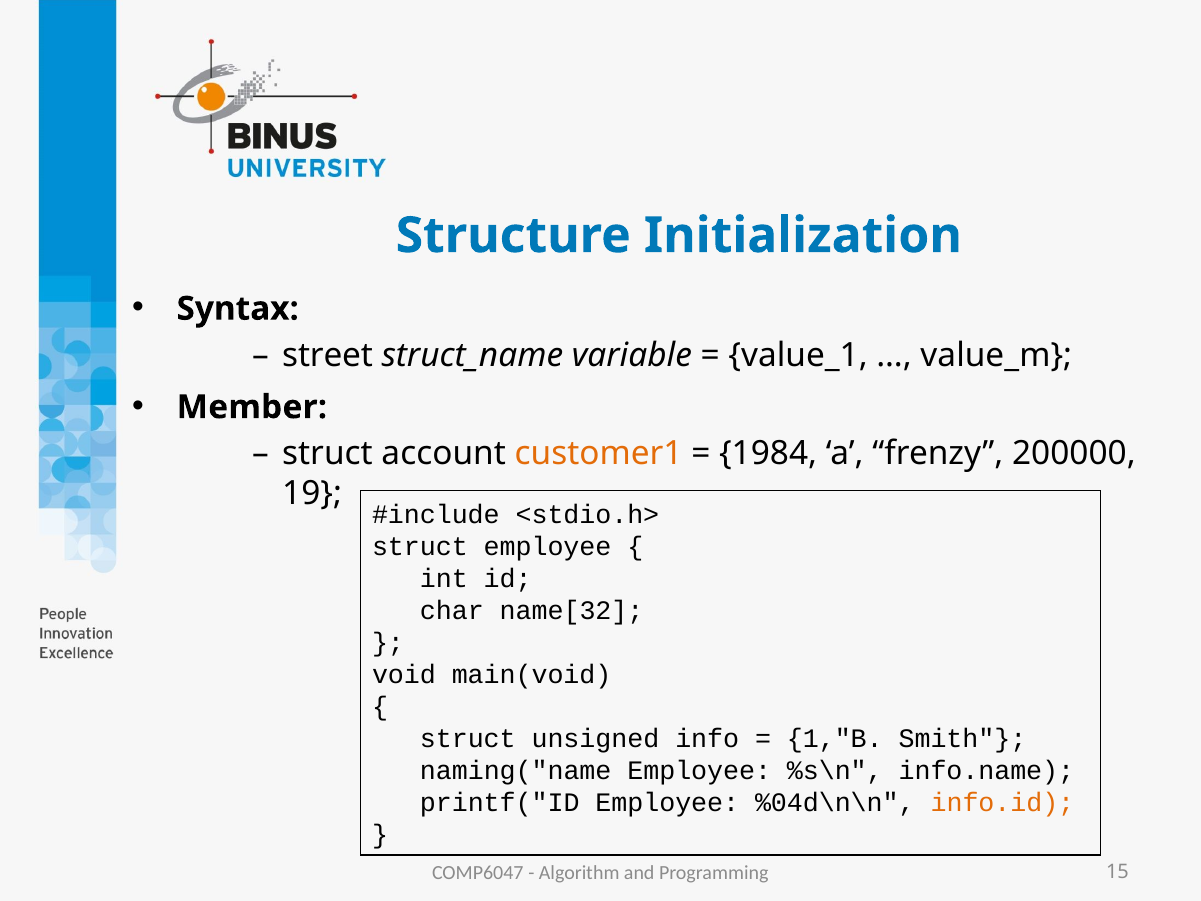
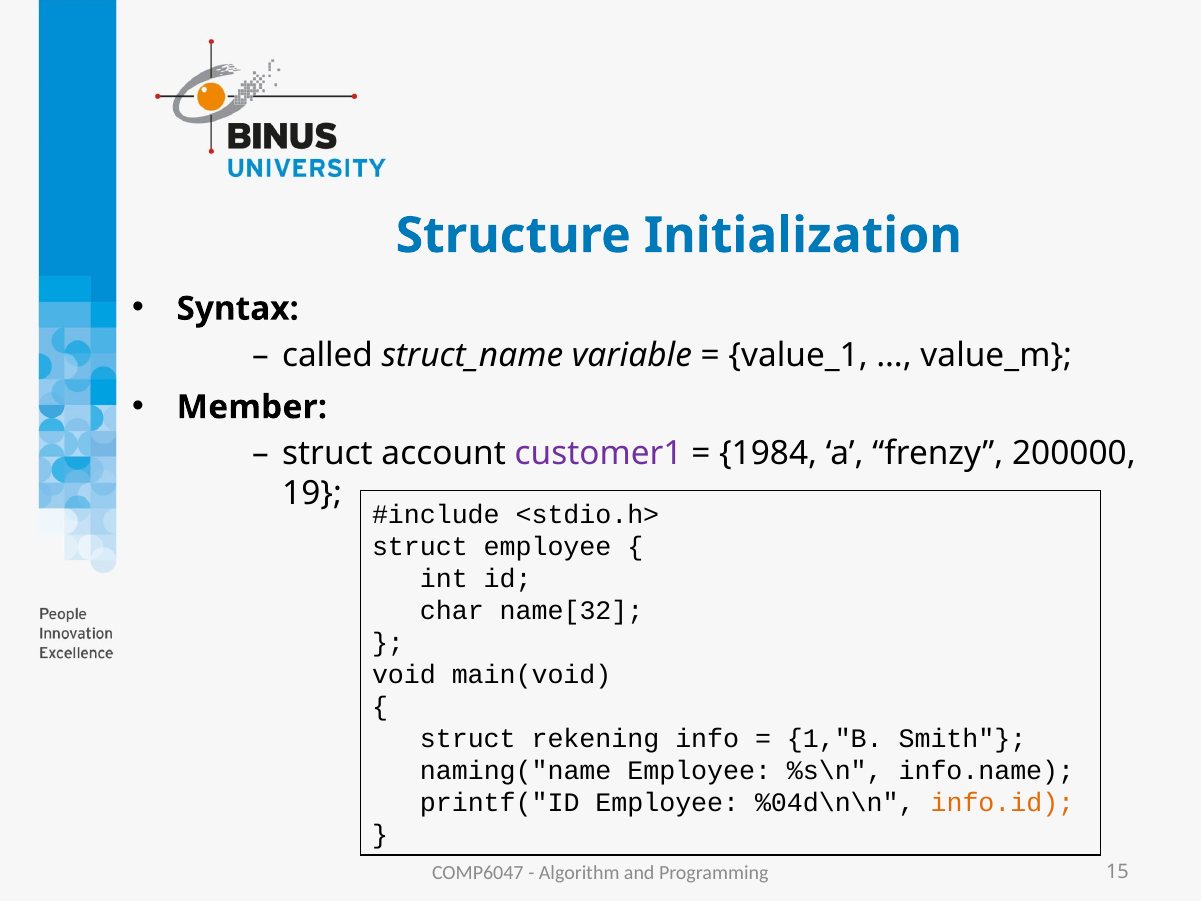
street: street -> called
customer1 colour: orange -> purple
unsigned: unsigned -> rekening
